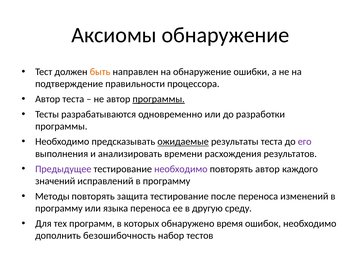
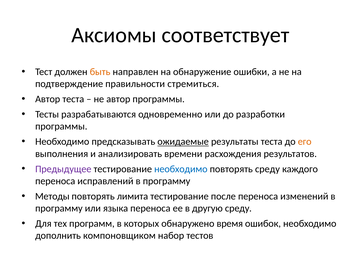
Аксиомы обнаружение: обнаружение -> соответствует
процессора: процессора -> стремиться
программы at (159, 99) underline: present -> none
его colour: purple -> orange
необходимо at (181, 169) colour: purple -> blue
повторять автор: автор -> среду
значений at (55, 181): значений -> переноса
защита: защита -> лимита
безошибочность: безошибочность -> компоновщиком
